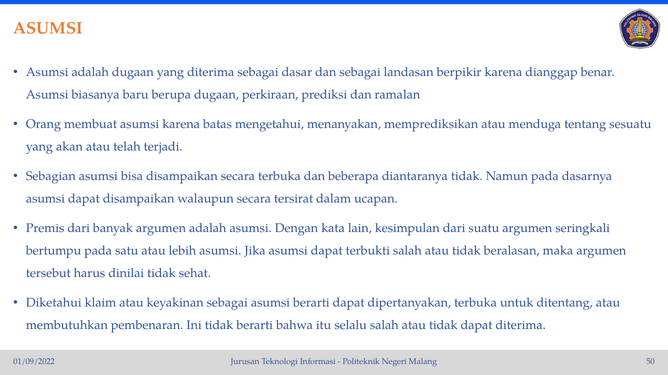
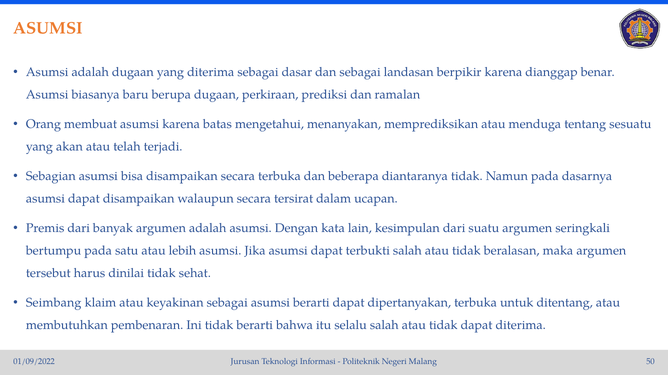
Diketahui: Diketahui -> Seimbang
